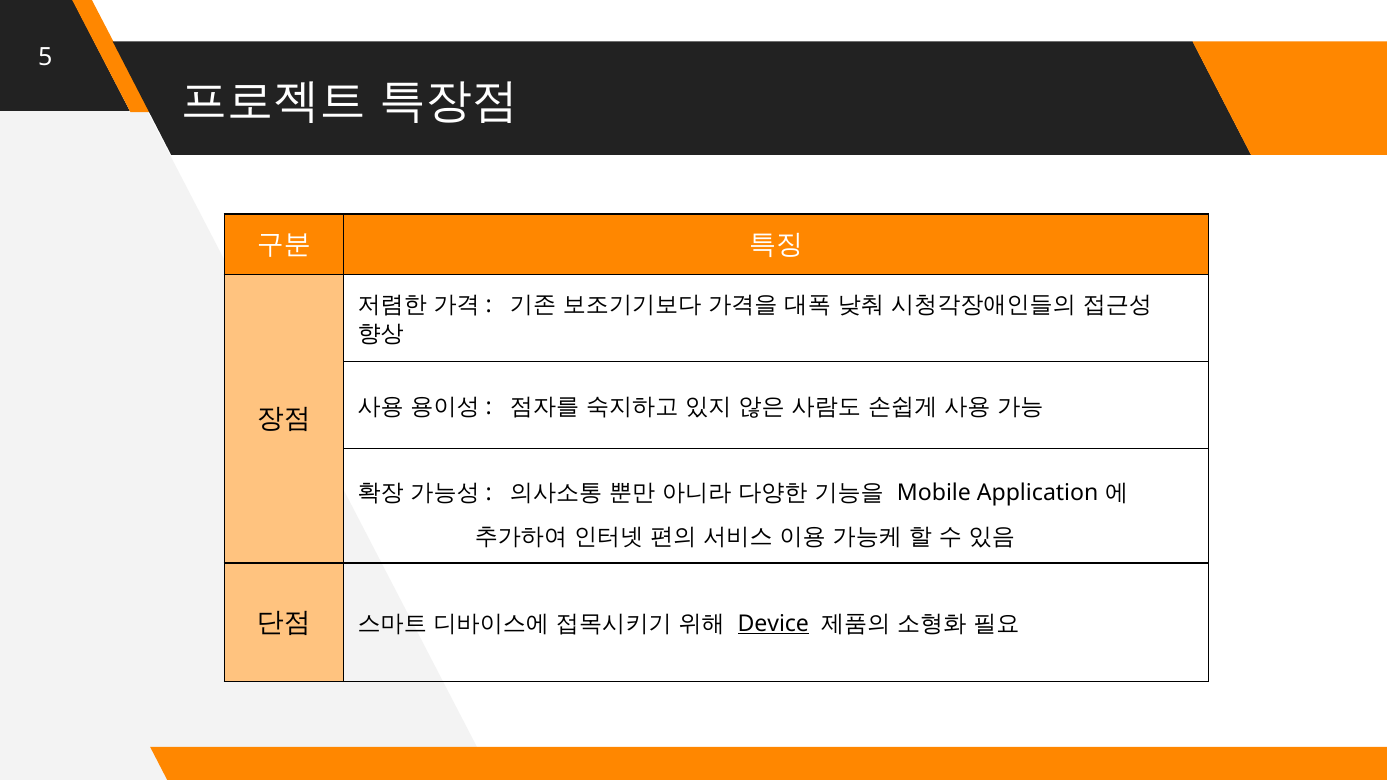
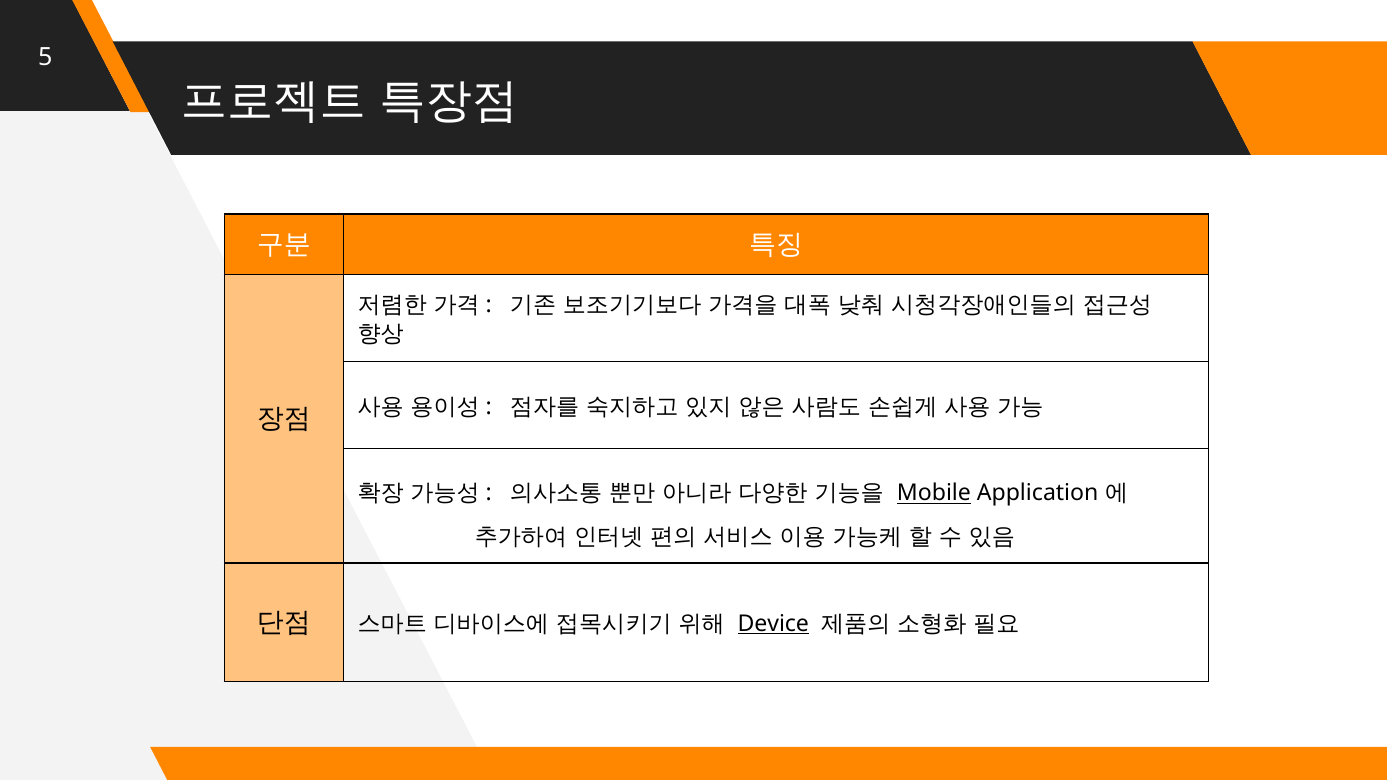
Mobile underline: none -> present
